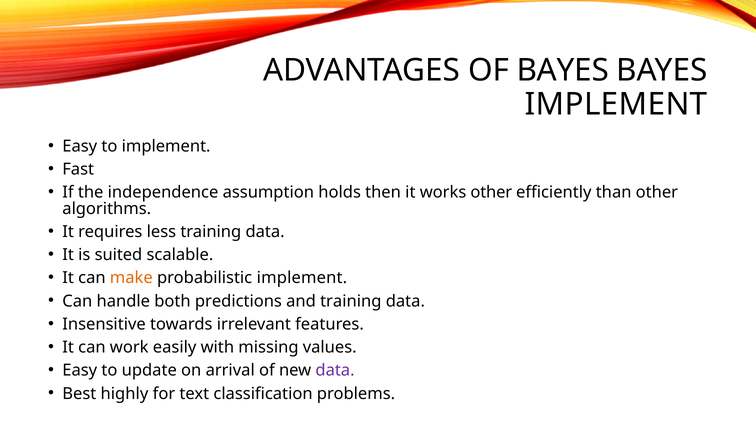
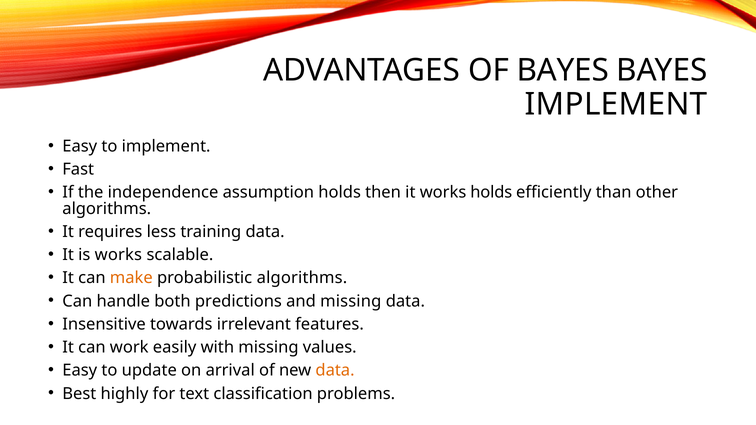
works other: other -> holds
is suited: suited -> works
probabilistic implement: implement -> algorithms
and training: training -> missing
data at (335, 371) colour: purple -> orange
